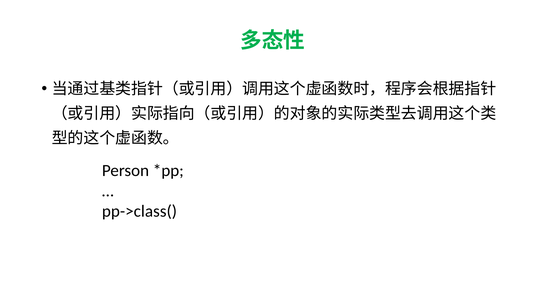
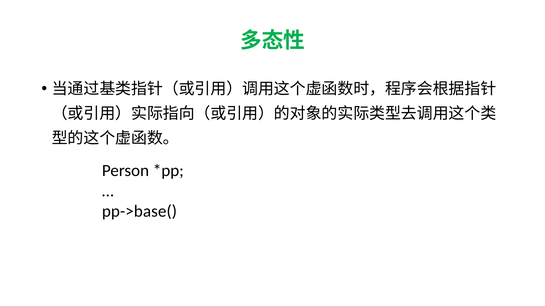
pp->class(: pp->class( -> pp->base(
